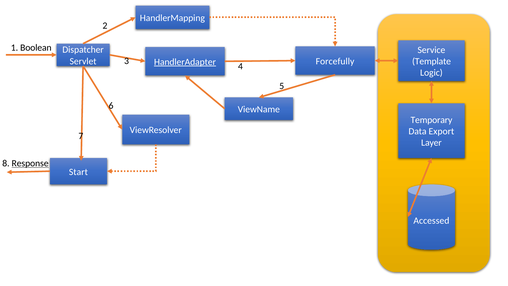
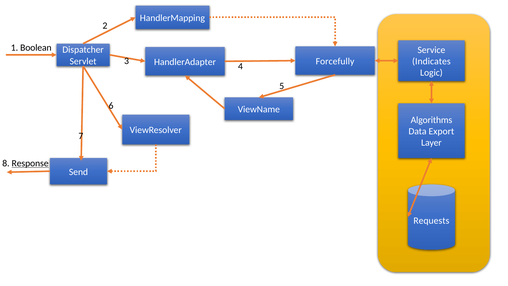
Template: Template -> Indicates
HandlerAdapter underline: present -> none
Temporary: Temporary -> Algorithms
Start: Start -> Send
Accessed: Accessed -> Requests
